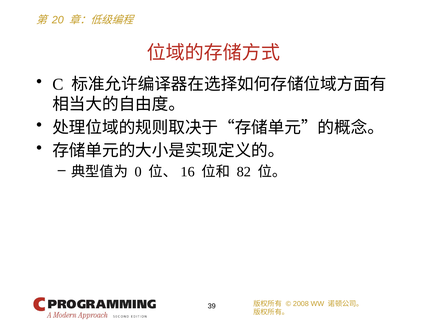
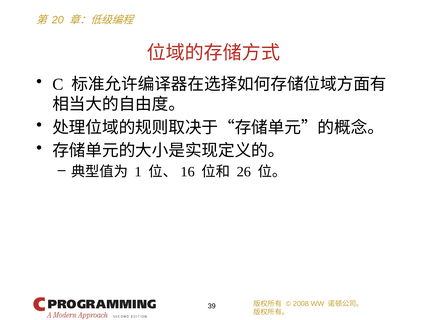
0: 0 -> 1
82: 82 -> 26
